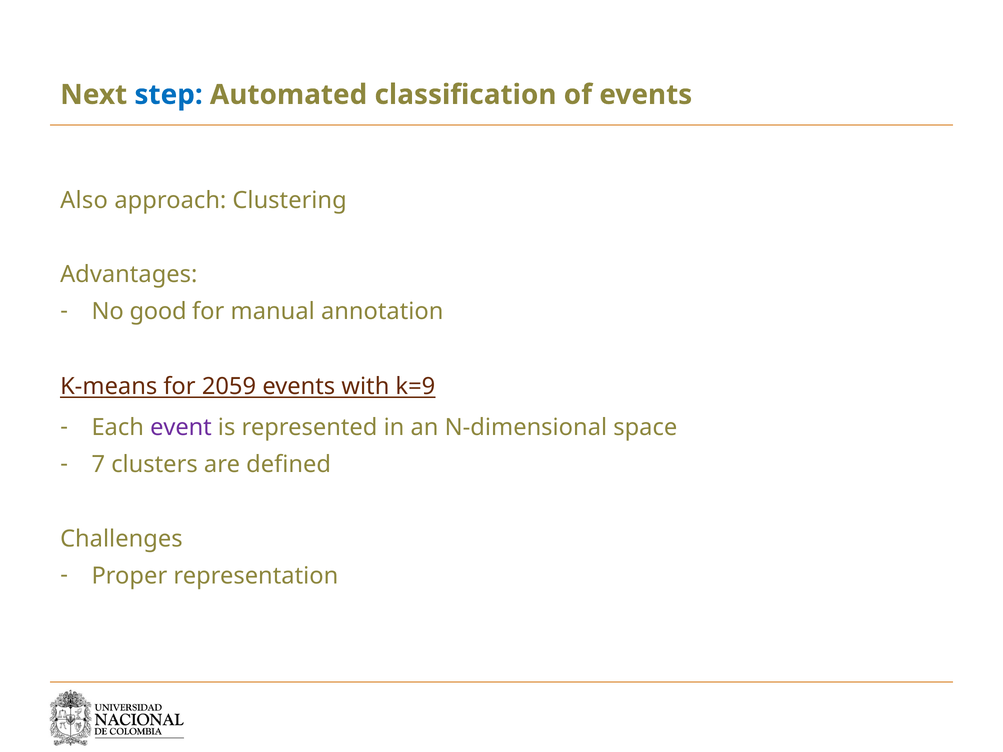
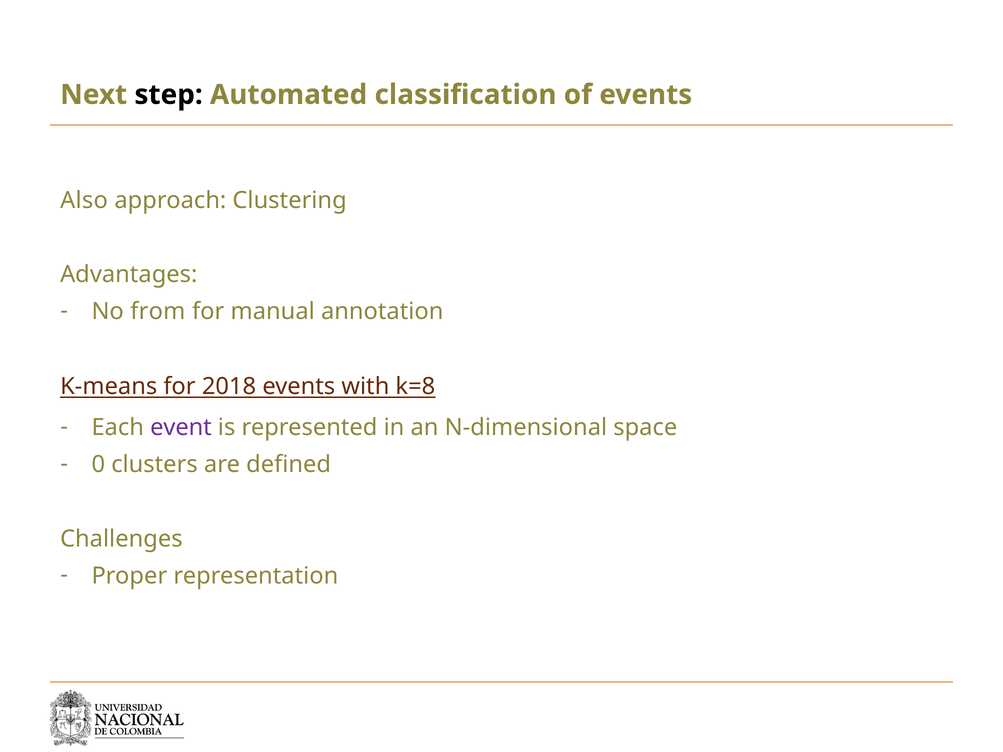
step colour: blue -> black
good: good -> from
2059: 2059 -> 2018
k=9: k=9 -> k=8
7: 7 -> 0
